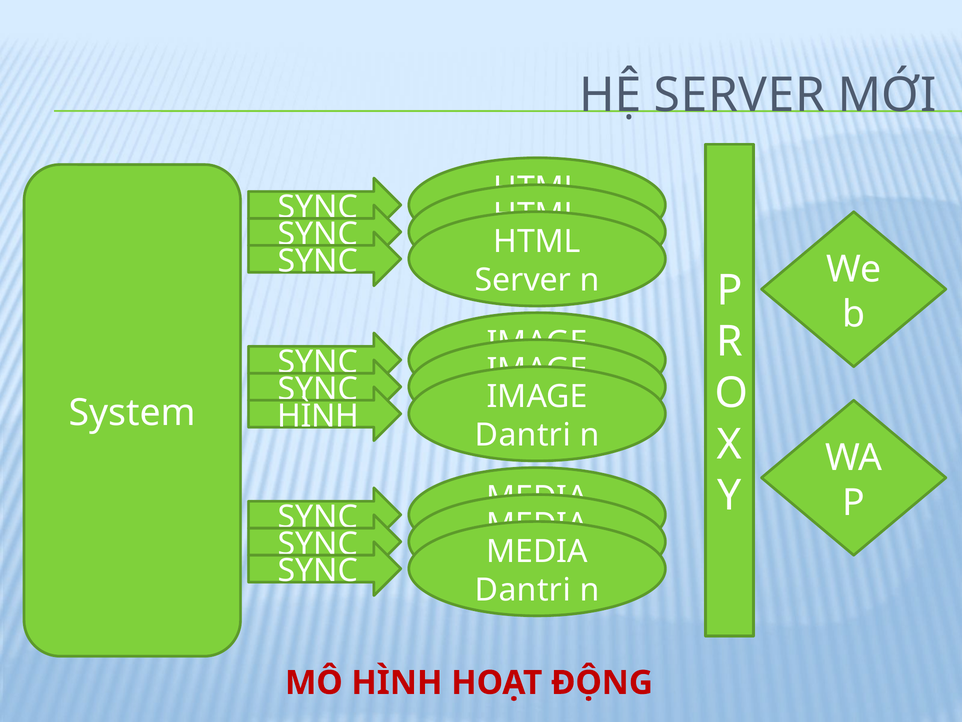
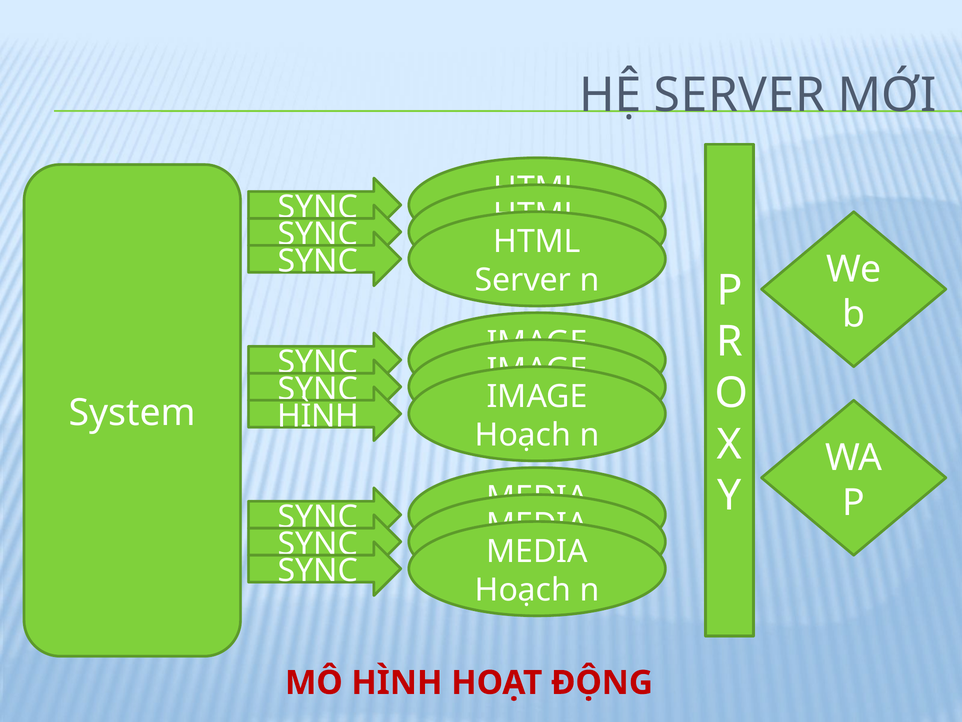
Dantri at (523, 435): Dantri -> Hoạch
Dantri at (523, 590): Dantri -> Hoạch
